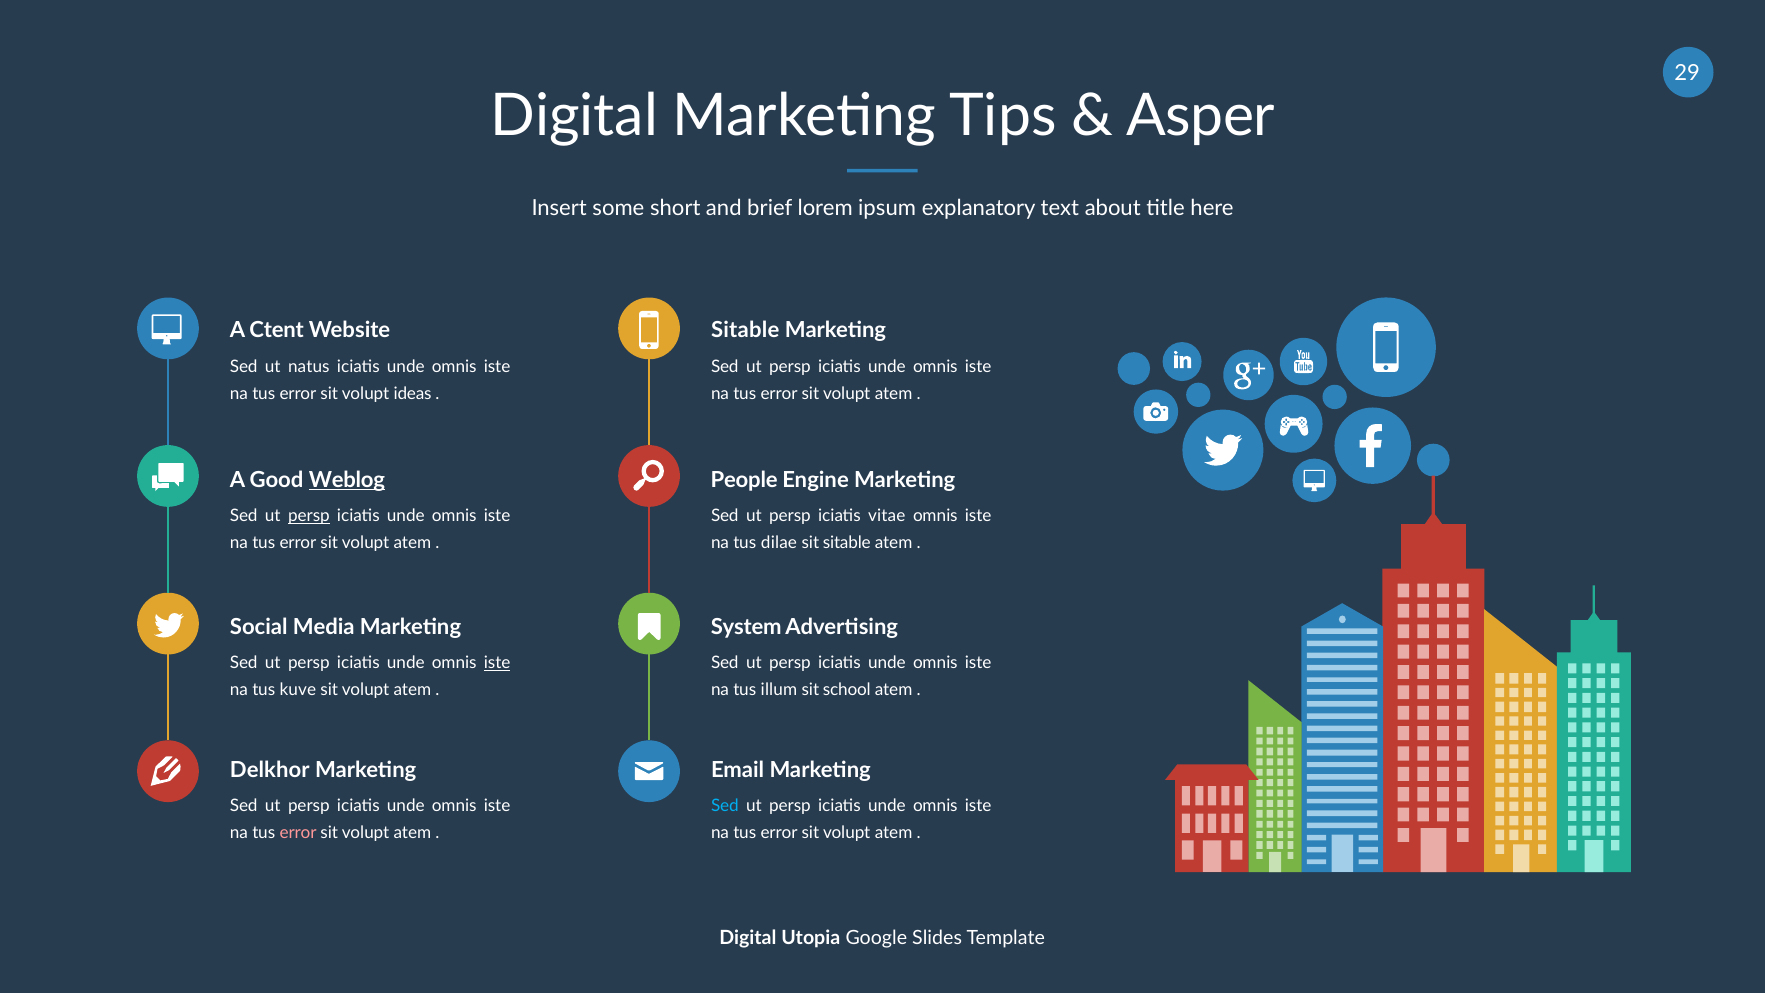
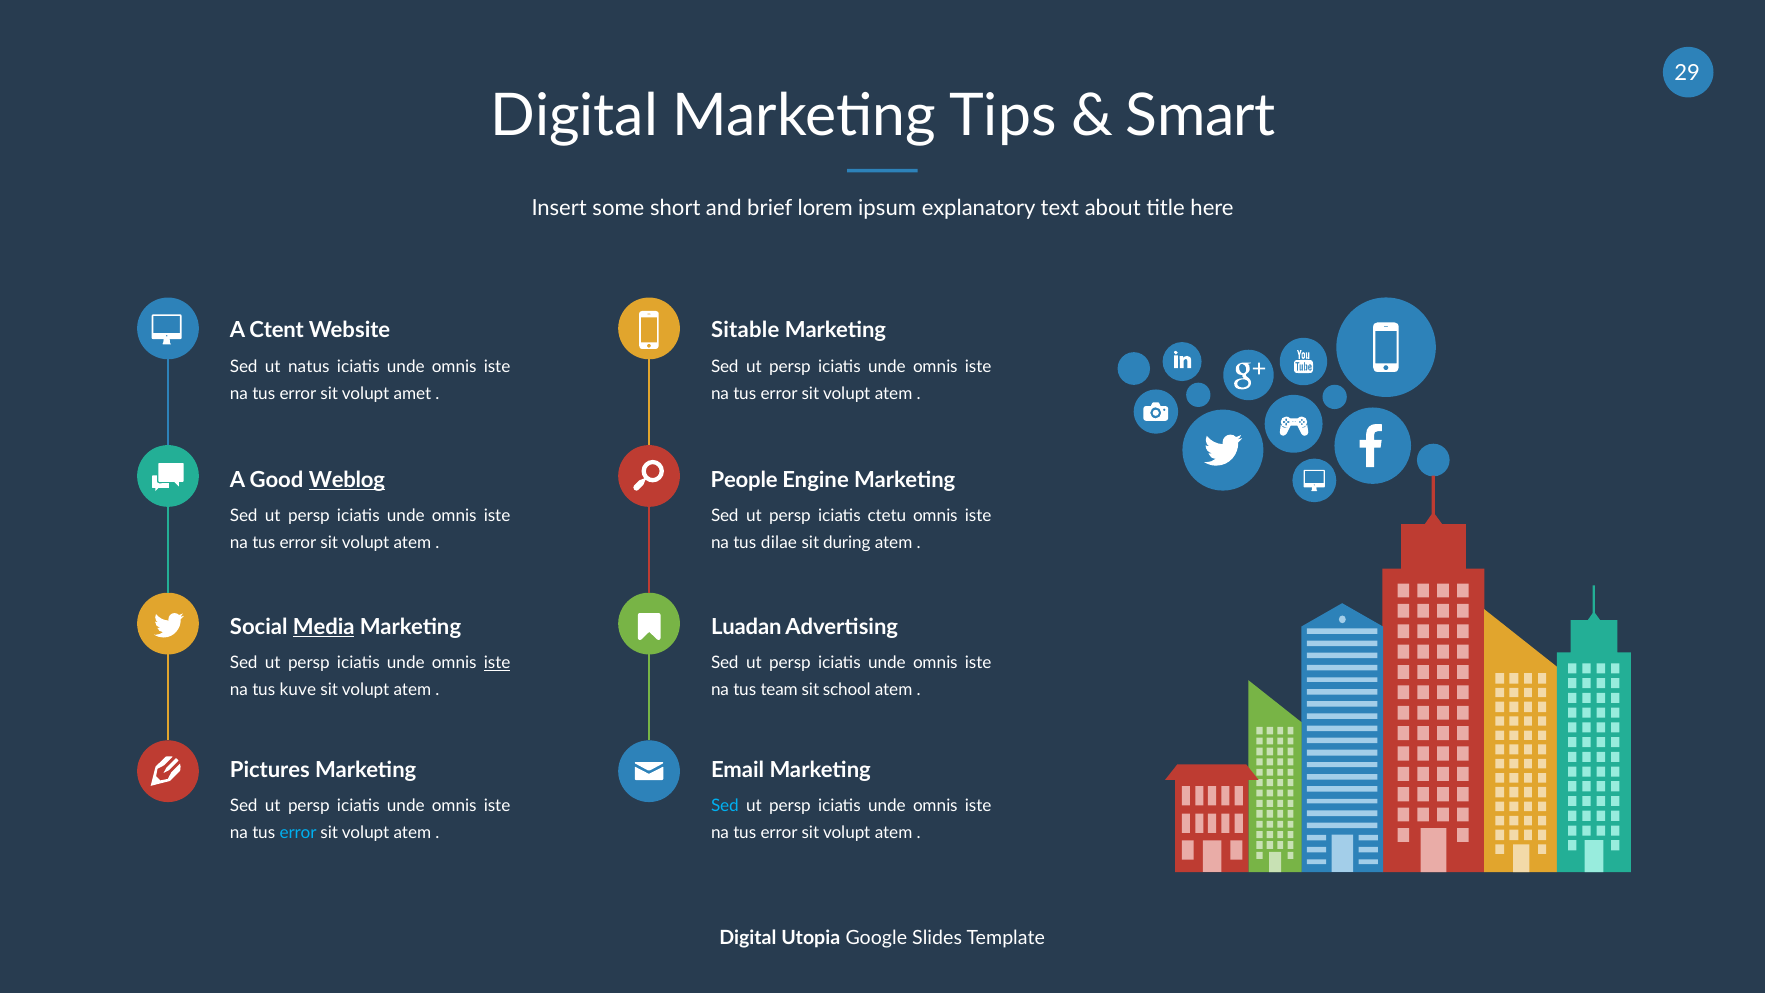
Asper: Asper -> Smart
ideas: ideas -> amet
persp at (309, 516) underline: present -> none
vitae: vitae -> ctetu
sit sitable: sitable -> during
Media underline: none -> present
System: System -> Luadan
illum: illum -> team
Delkhor: Delkhor -> Pictures
error at (298, 833) colour: pink -> light blue
